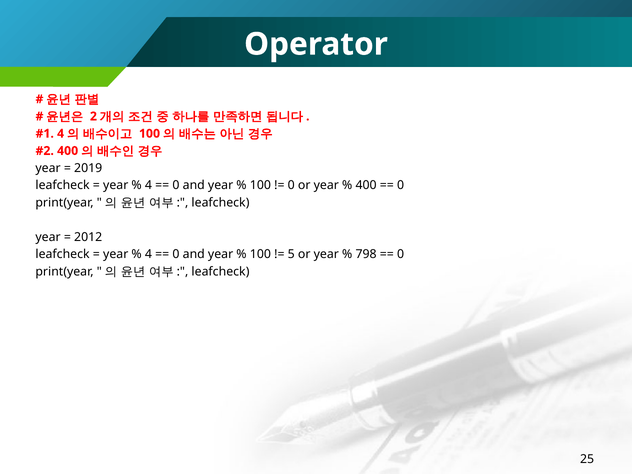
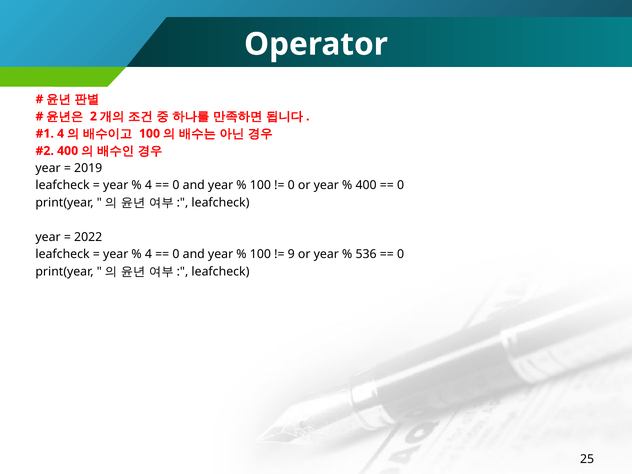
2012: 2012 -> 2022
5: 5 -> 9
798: 798 -> 536
